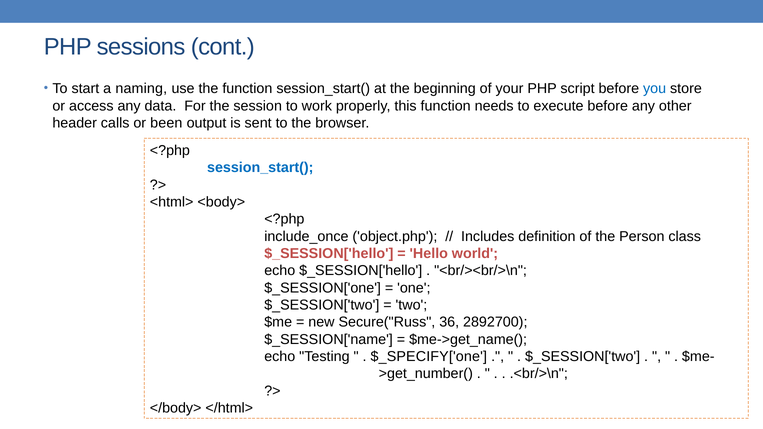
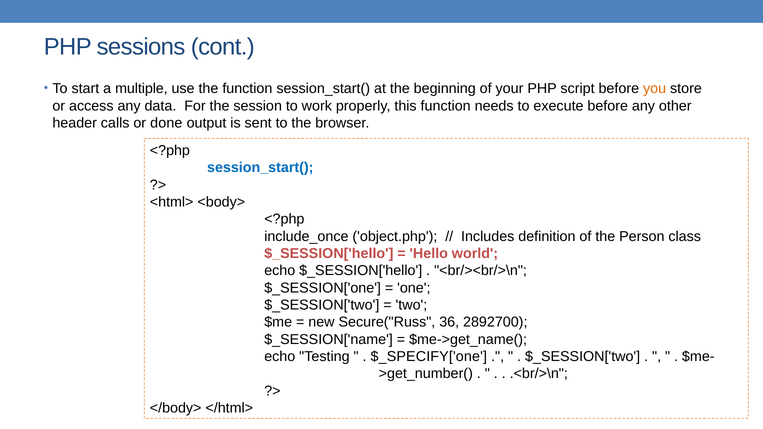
naming: naming -> multiple
you colour: blue -> orange
been: been -> done
